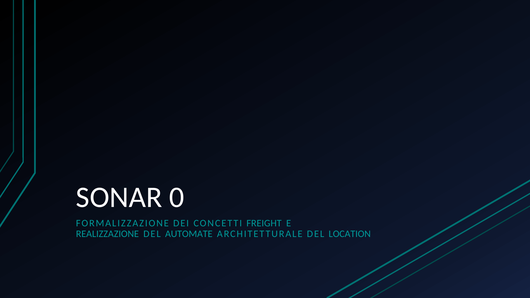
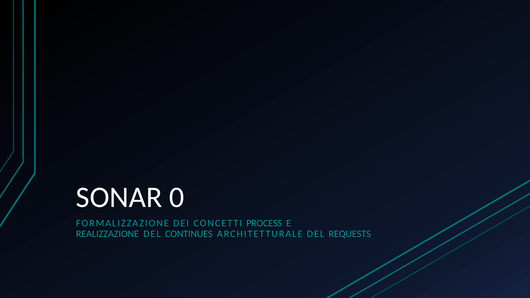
FREIGHT: FREIGHT -> PROCESS
AUTOMATE: AUTOMATE -> CONTINUES
LOCATION: LOCATION -> REQUESTS
